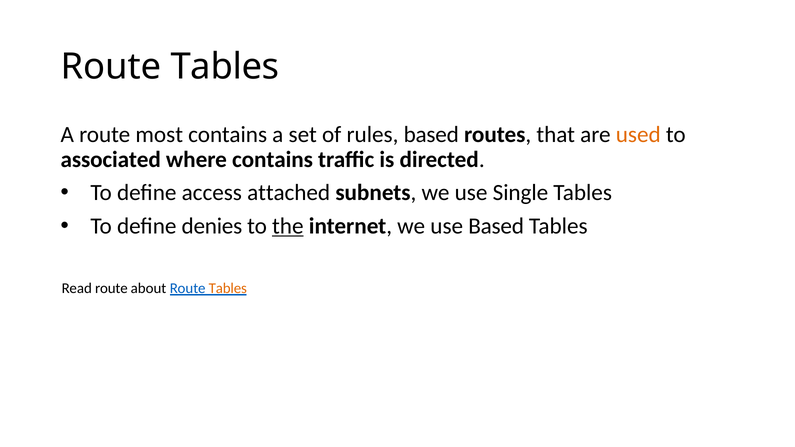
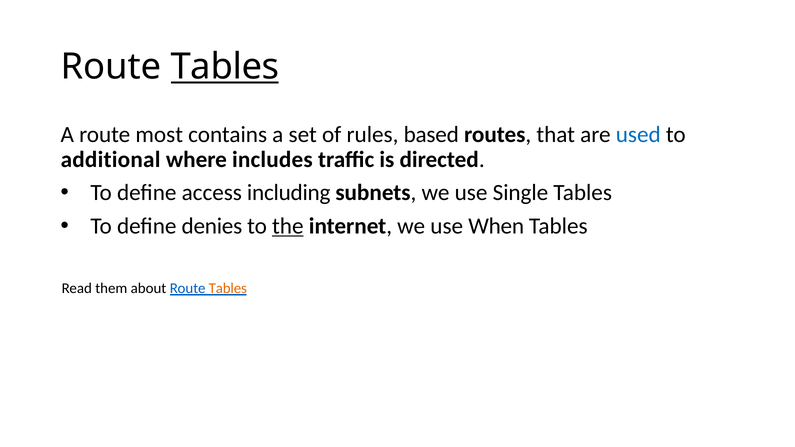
Tables at (225, 67) underline: none -> present
used colour: orange -> blue
associated: associated -> additional
where contains: contains -> includes
attached: attached -> including
use Based: Based -> When
Read route: route -> them
